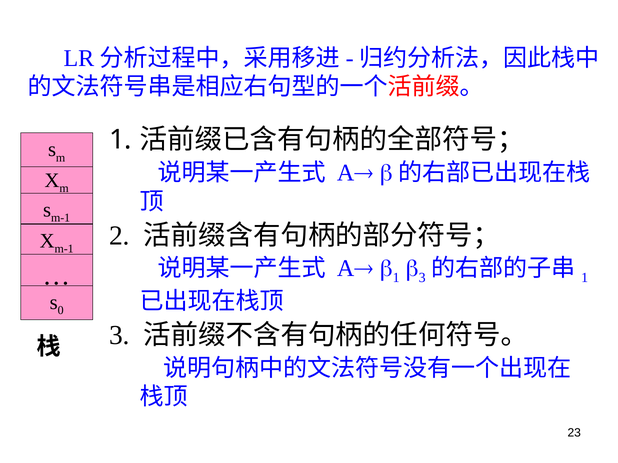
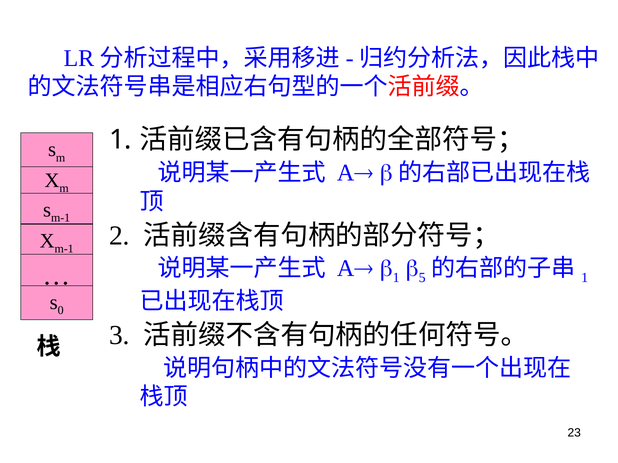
3 at (422, 278): 3 -> 5
